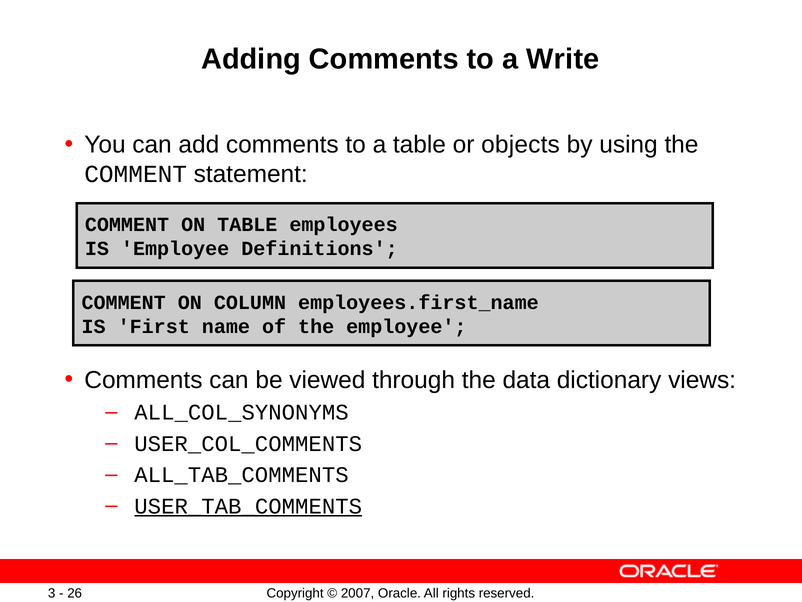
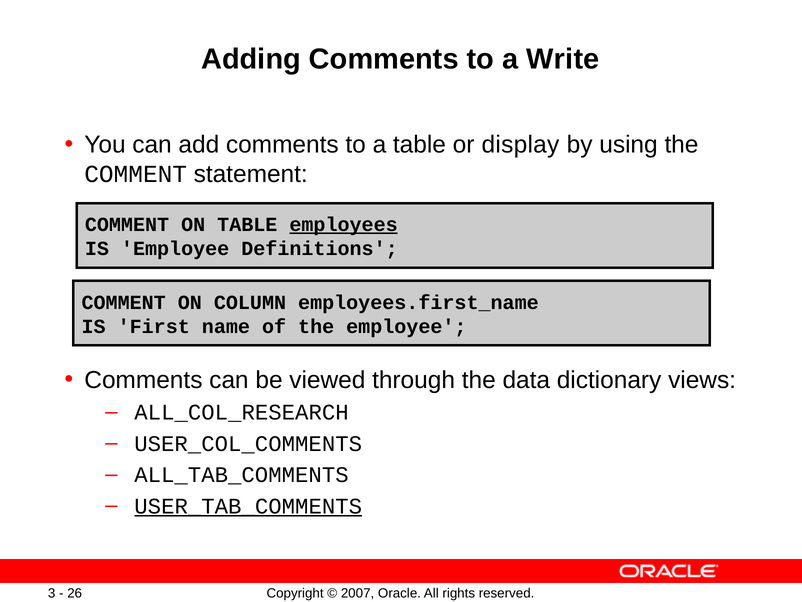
objects: objects -> display
employees underline: none -> present
ALL_COL_SYNONYMS: ALL_COL_SYNONYMS -> ALL_COL_RESEARCH
